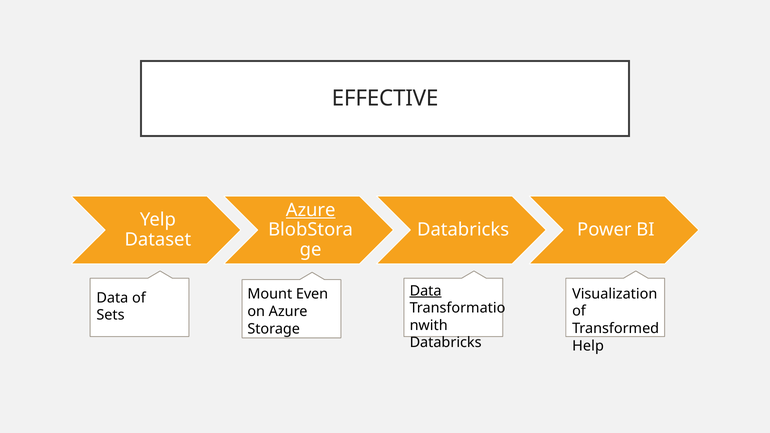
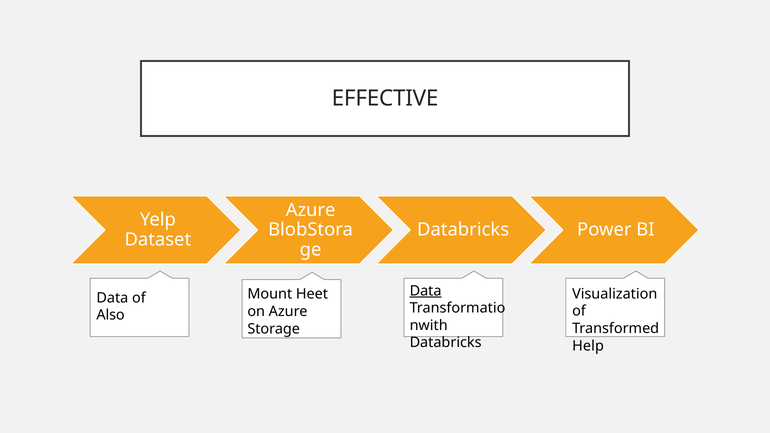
Azure at (311, 210) underline: present -> none
Even: Even -> Heet
Sets: Sets -> Also
